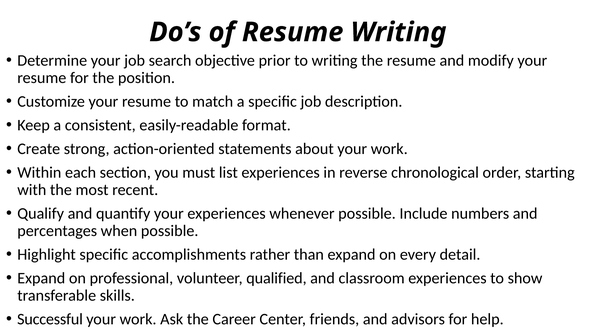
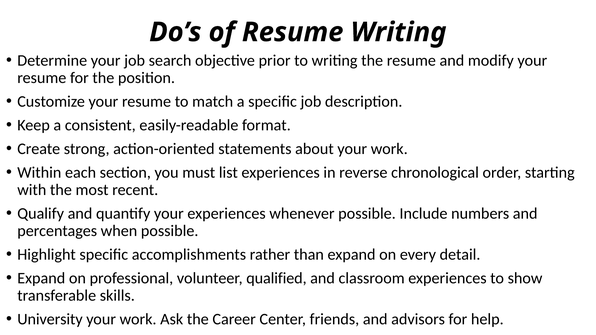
Successful: Successful -> University
